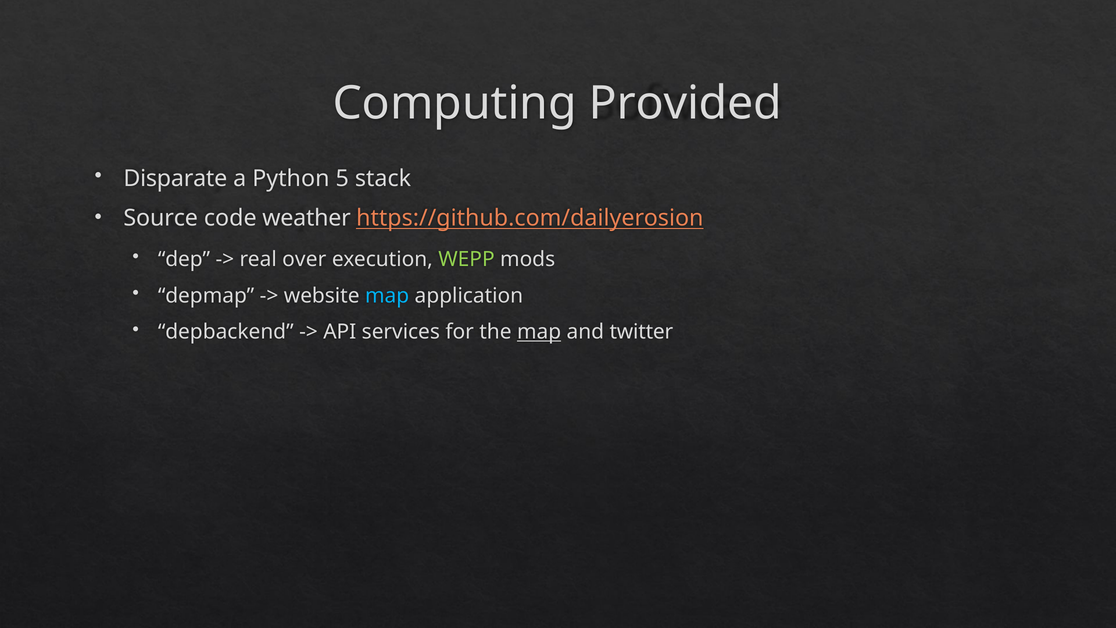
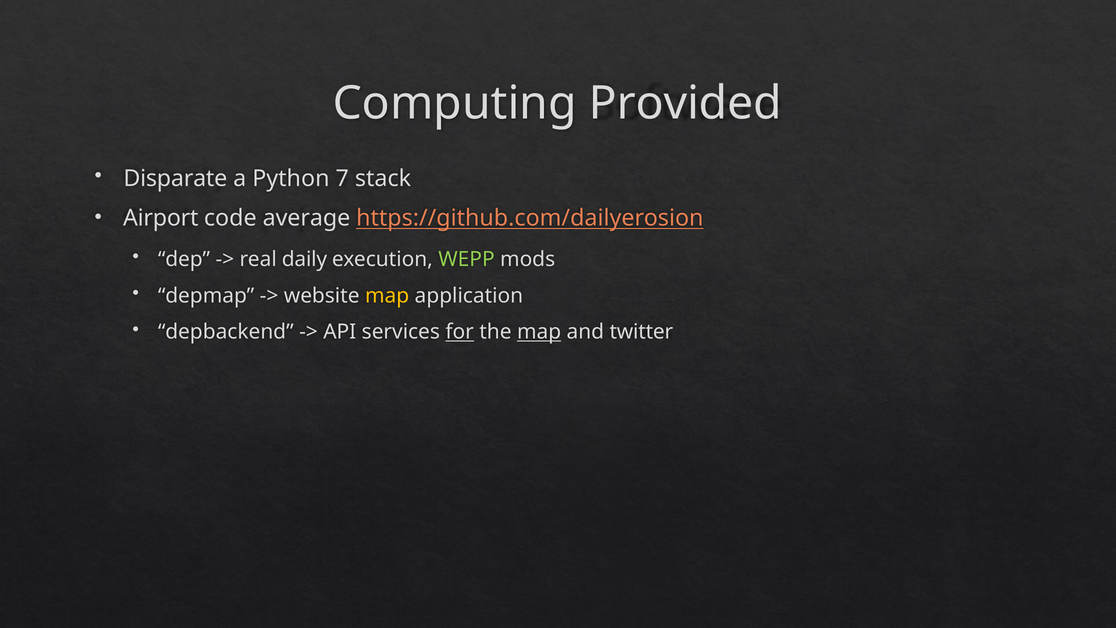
5: 5 -> 7
Source: Source -> Airport
weather: weather -> average
over: over -> daily
map at (387, 296) colour: light blue -> yellow
for underline: none -> present
